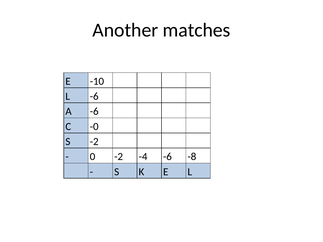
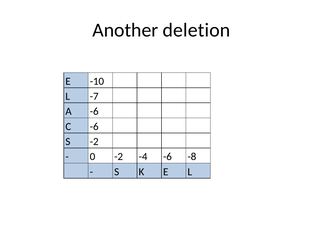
matches: matches -> deletion
L -6: -6 -> -7
C -0: -0 -> -6
